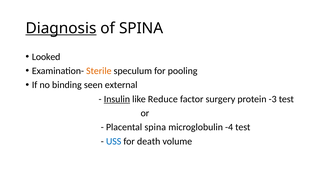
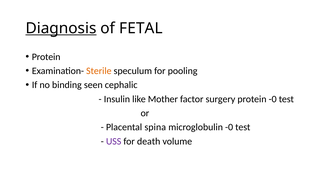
of SPINA: SPINA -> FETAL
Looked at (46, 57): Looked -> Protein
external: external -> cephalic
Insulin underline: present -> none
Reduce: Reduce -> Mother
protein -3: -3 -> -0
microglobulin -4: -4 -> -0
USS colour: blue -> purple
